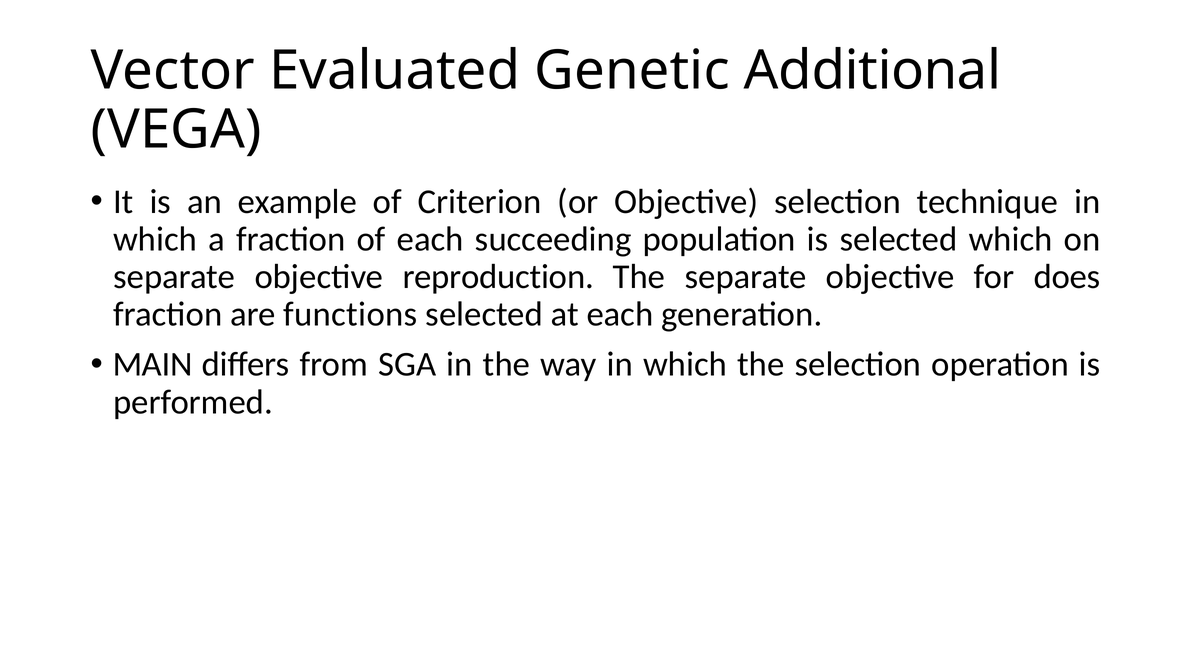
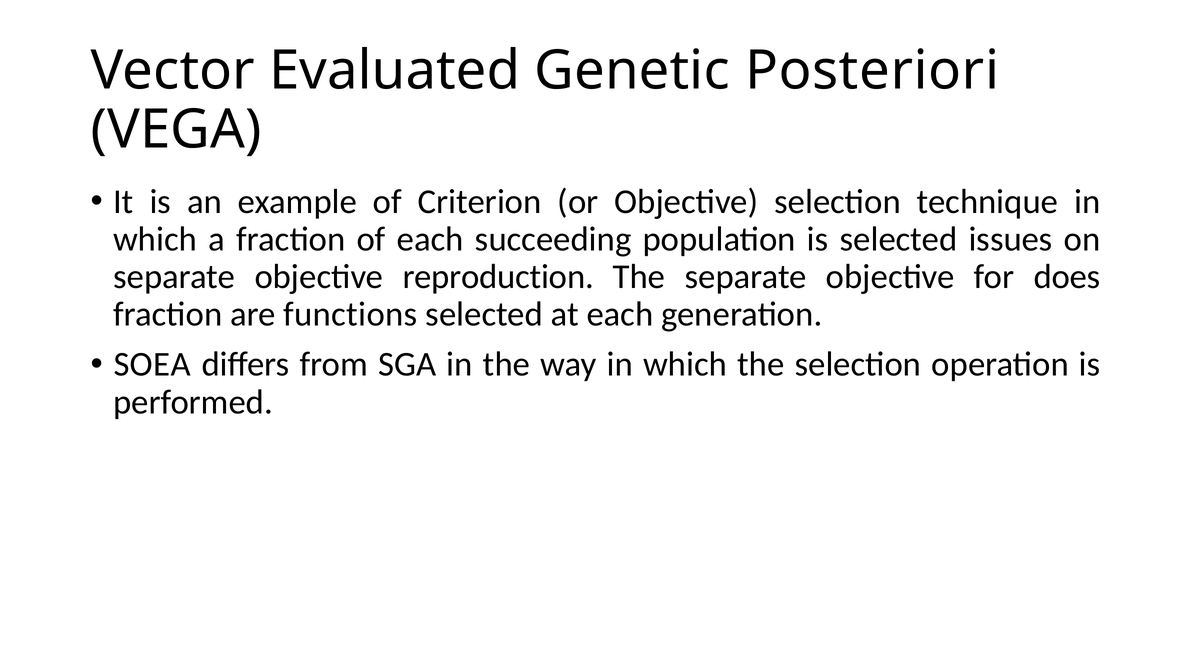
Additional: Additional -> Posteriori
selected which: which -> issues
MAIN: MAIN -> SOEA
